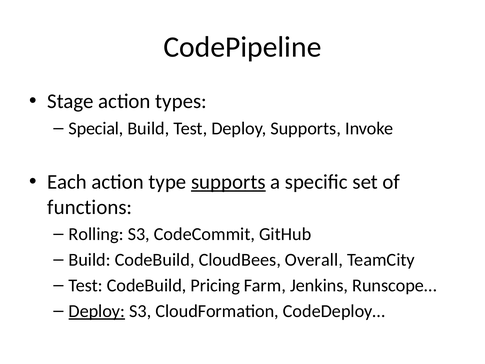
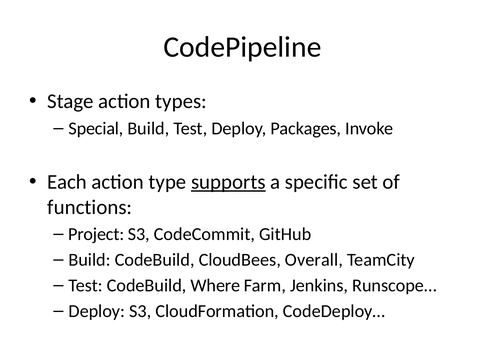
Deploy Supports: Supports -> Packages
Rolling: Rolling -> Project
Pricing: Pricing -> Where
Deploy at (97, 311) underline: present -> none
